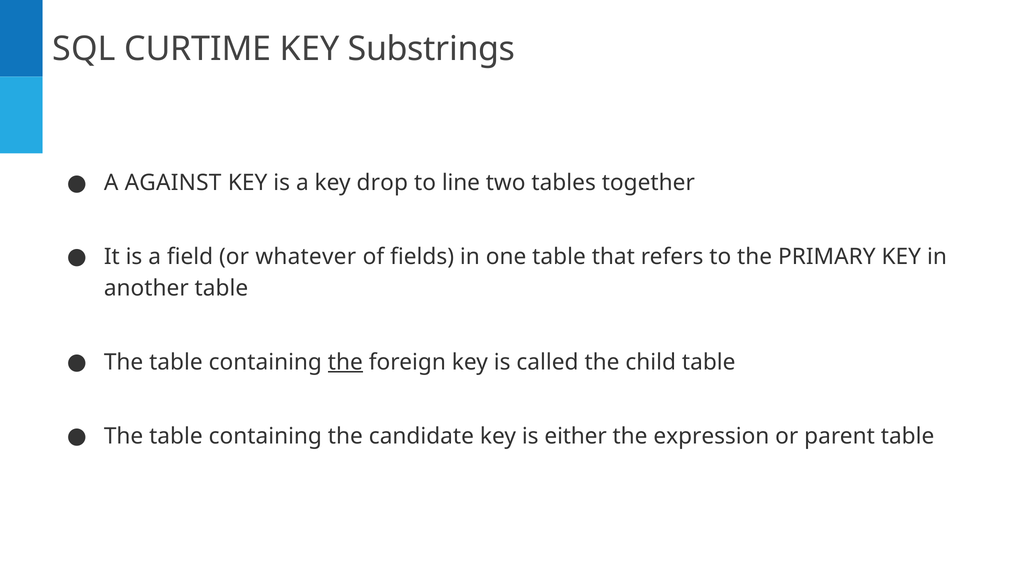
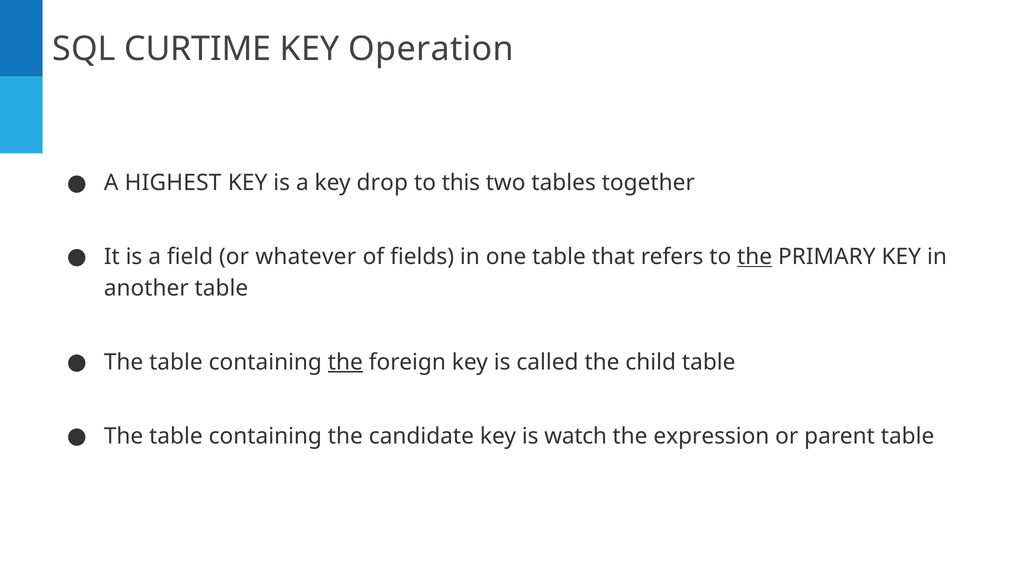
Substrings: Substrings -> Operation
AGAINST: AGAINST -> HIGHEST
line: line -> this
the at (755, 257) underline: none -> present
either: either -> watch
